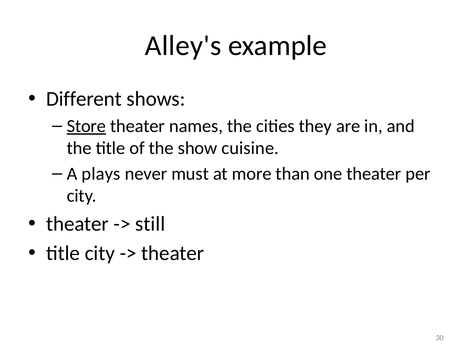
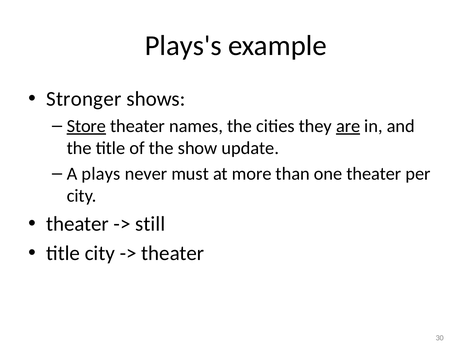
Alley's: Alley's -> Plays's
Different: Different -> Stronger
are underline: none -> present
cuisine: cuisine -> update
